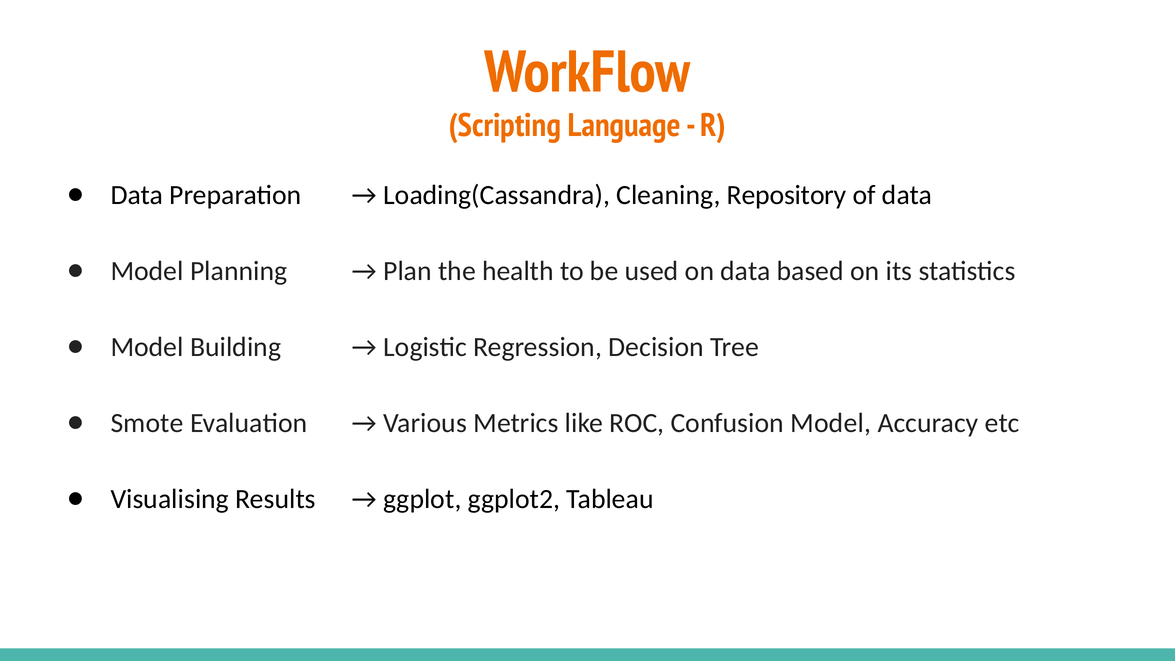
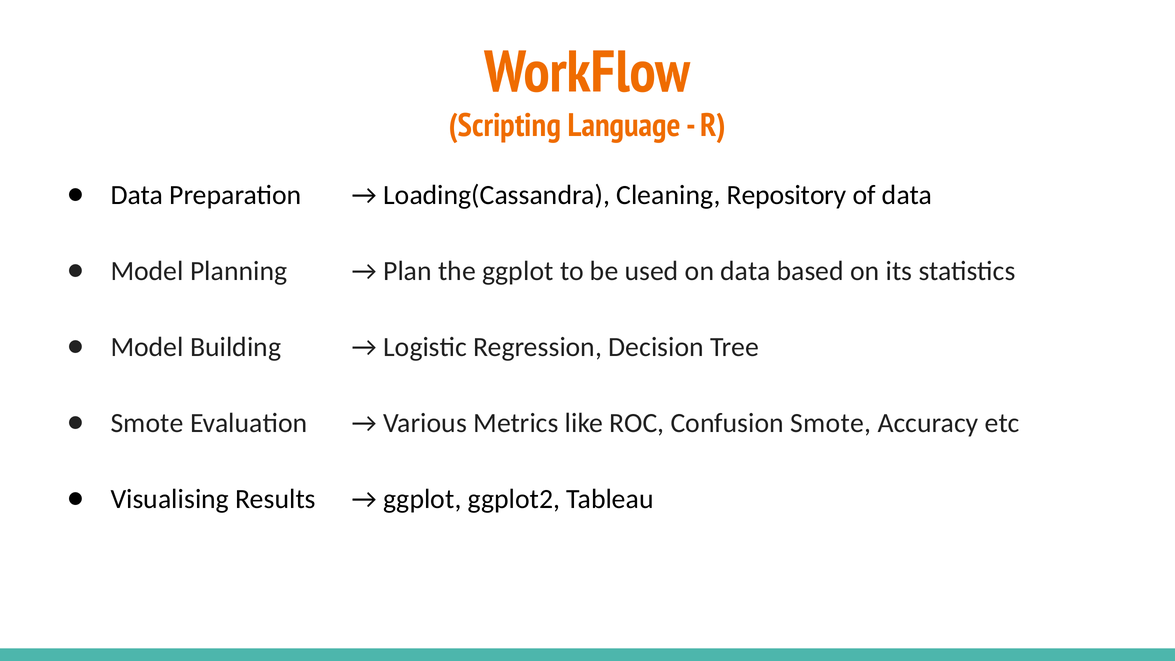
the health: health -> ggplot
Confusion Model: Model -> Smote
